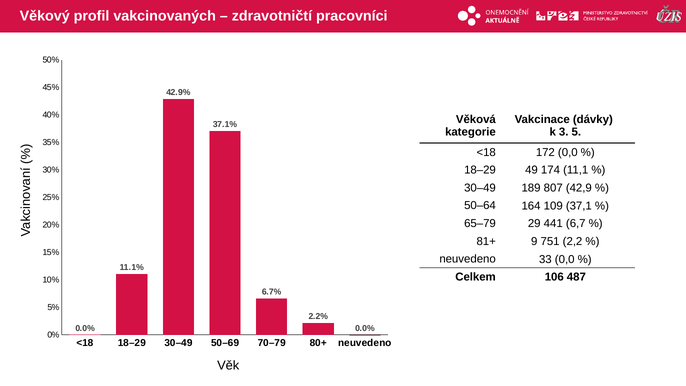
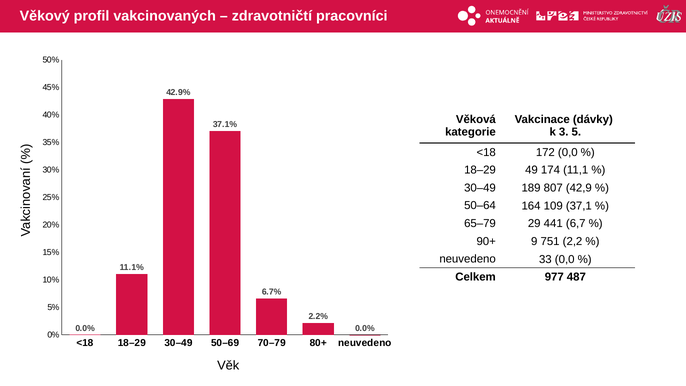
81+: 81+ -> 90+
106: 106 -> 977
